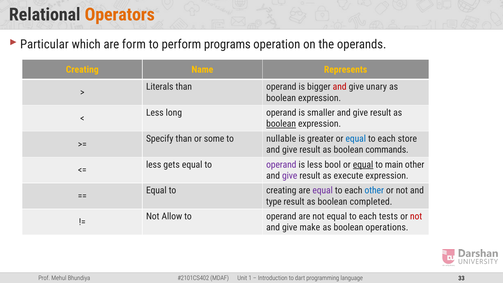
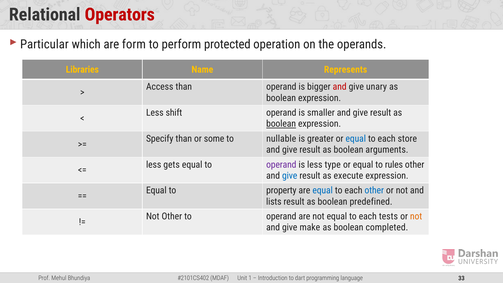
Operators colour: orange -> red
programs: programs -> protected
Creating at (82, 69): Creating -> Libraries
Literals: Literals -> Access
long: long -> shift
commands: commands -> arguments
bool: bool -> type
equal at (363, 165) underline: present -> none
main: main -> rules
give at (290, 176) colour: purple -> blue
to creating: creating -> property
equal at (323, 191) colour: purple -> blue
type: type -> lists
completed: completed -> predefined
Not Allow: Allow -> Other
not at (416, 216) colour: red -> orange
operations: operations -> completed
